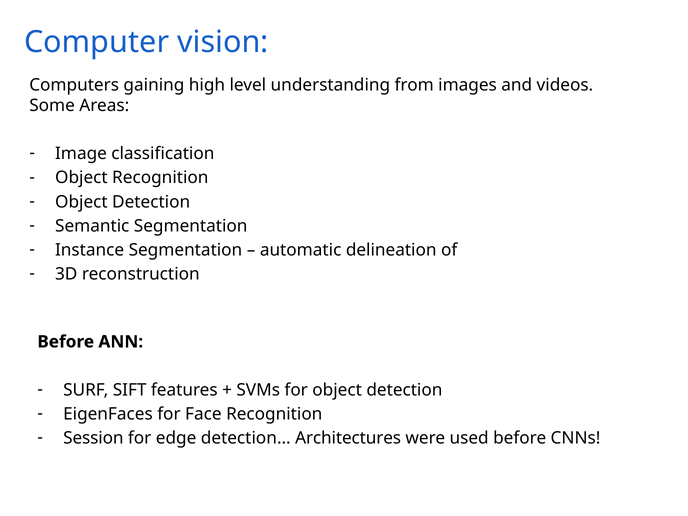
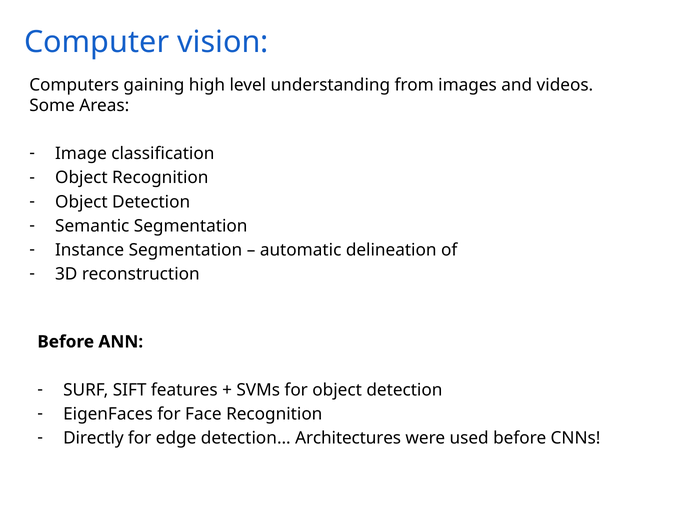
Session: Session -> Directly
